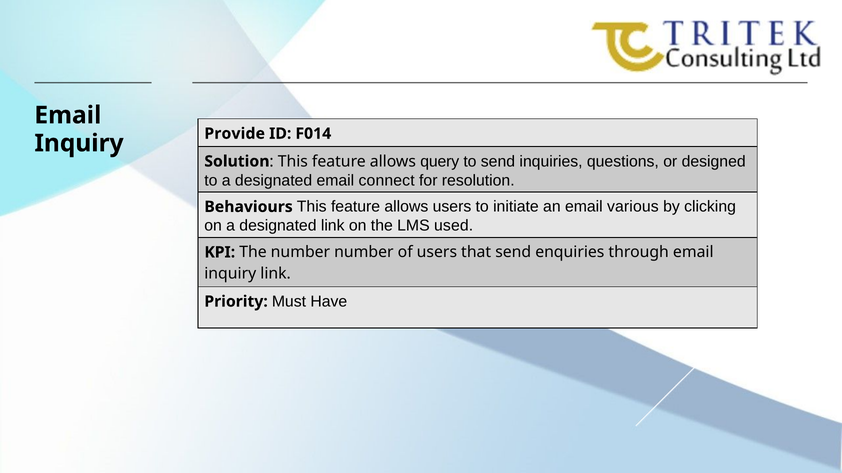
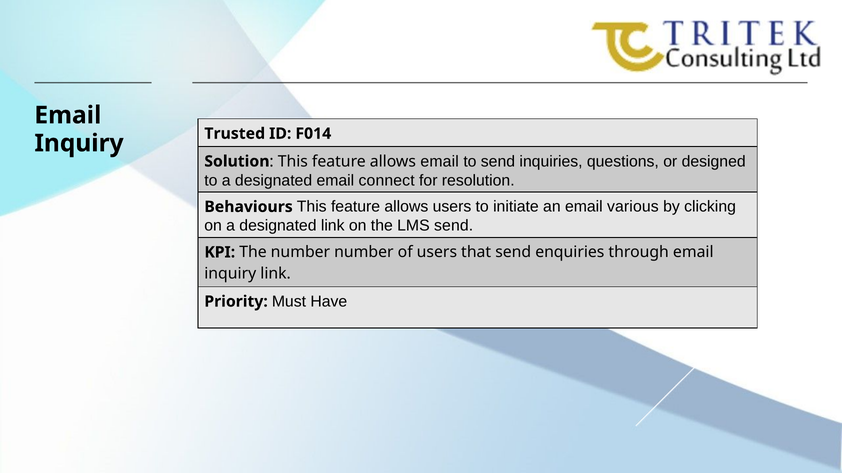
Provide: Provide -> Trusted
allows query: query -> email
LMS used: used -> send
